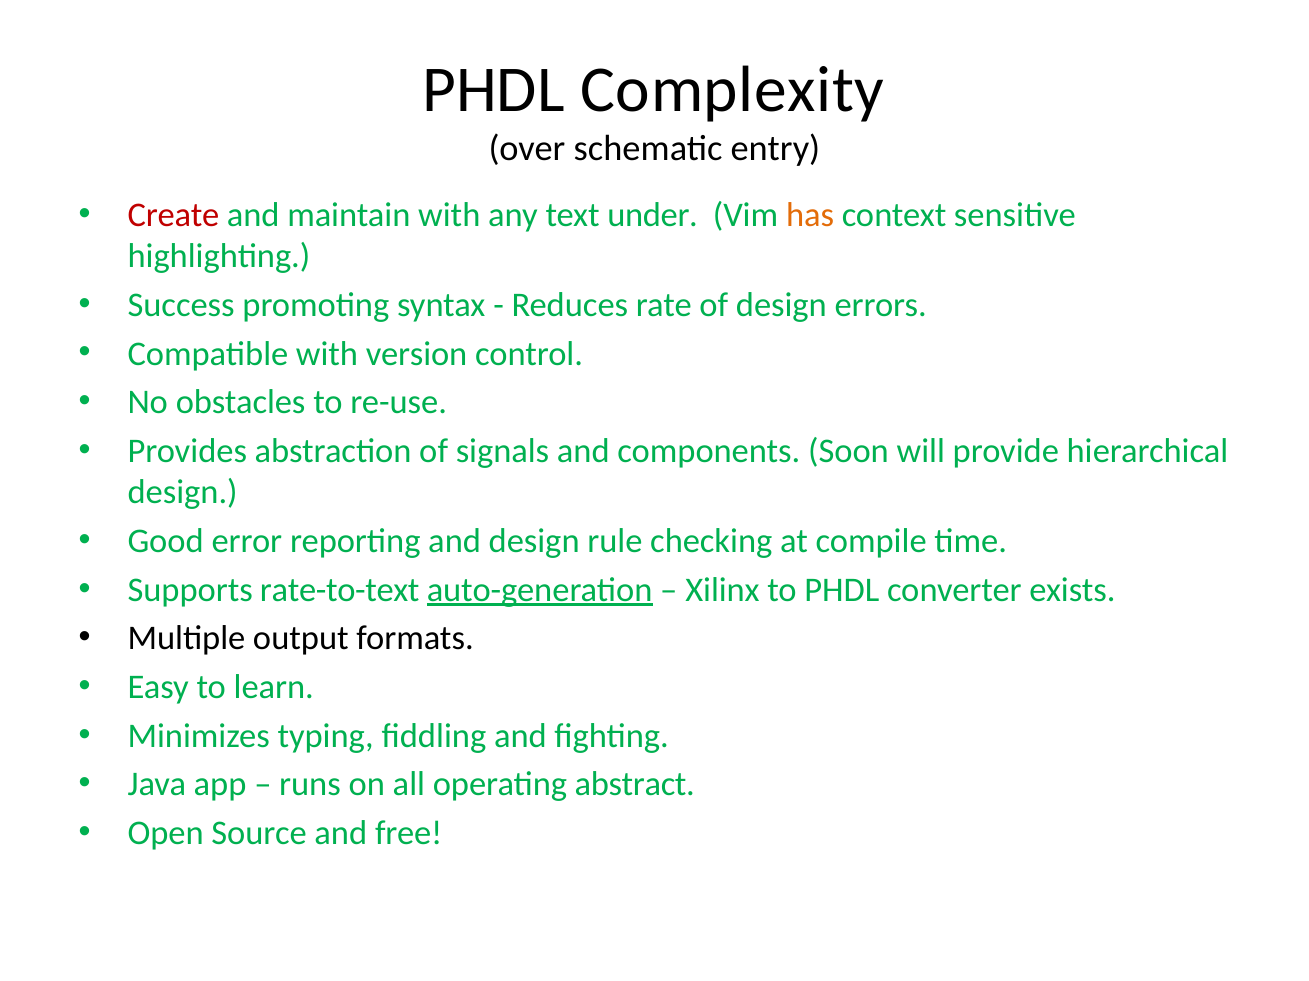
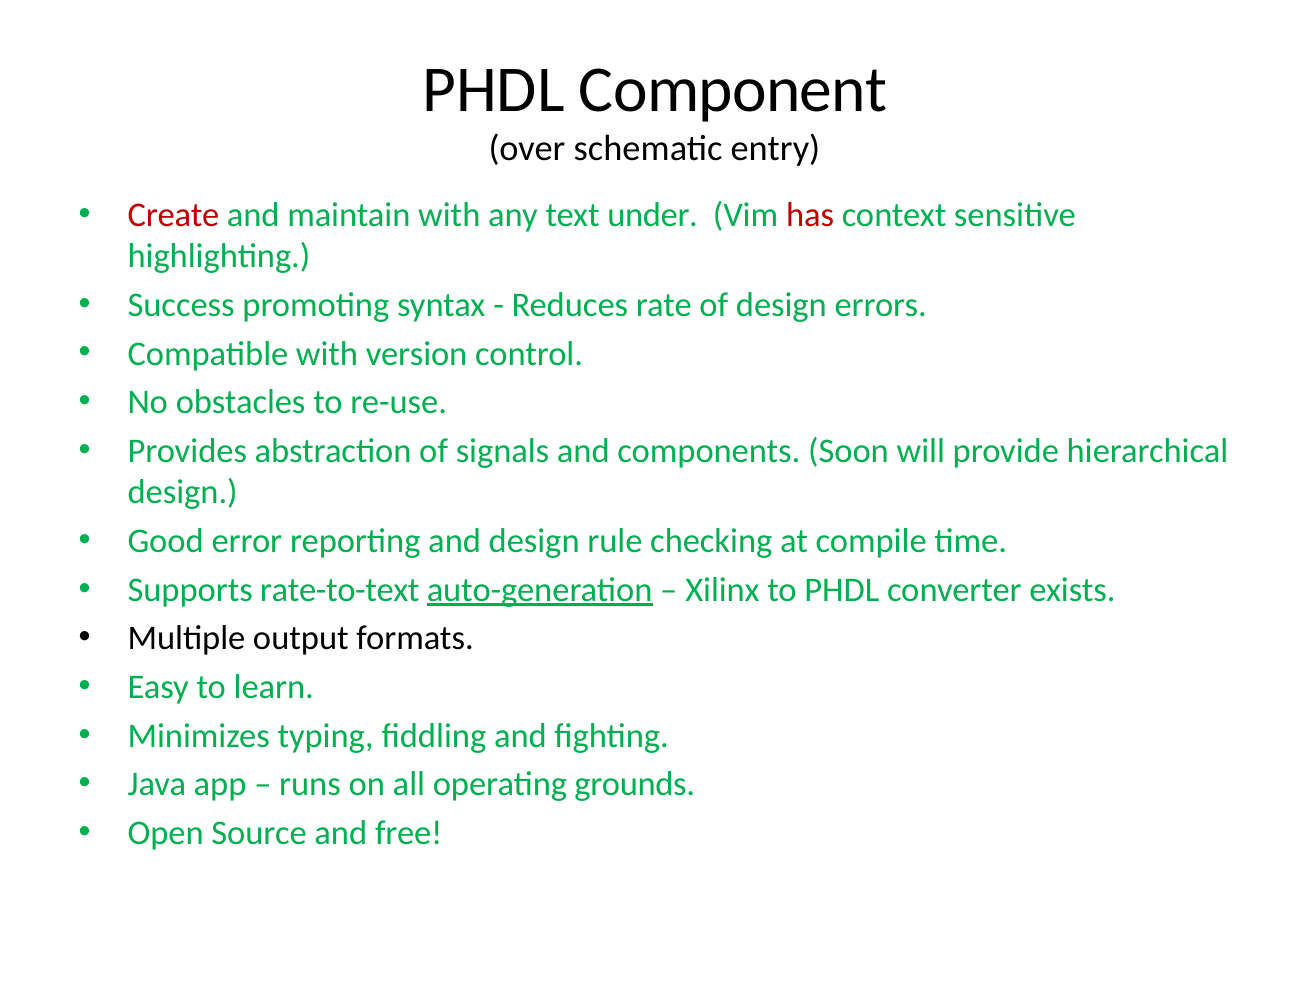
Complexity: Complexity -> Component
has colour: orange -> red
abstract: abstract -> grounds
